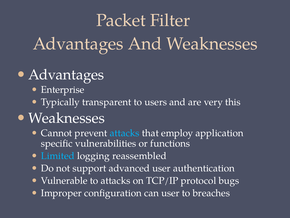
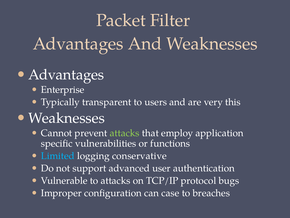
attacks at (125, 133) colour: light blue -> light green
reassembled: reassembled -> conservative
can user: user -> case
